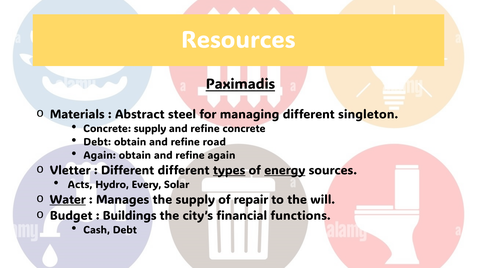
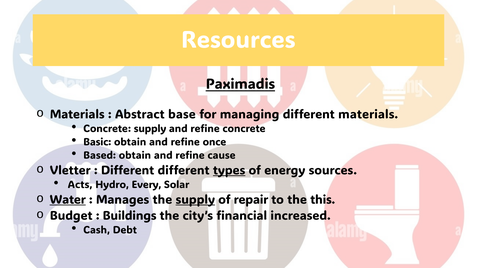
steel: steel -> base
different singleton: singleton -> materials
Debt at (97, 142): Debt -> Basic
road: road -> once
Again at (100, 156): Again -> Based
refine again: again -> cause
energy underline: present -> none
supply at (195, 200) underline: none -> present
will: will -> this
functions: functions -> increased
